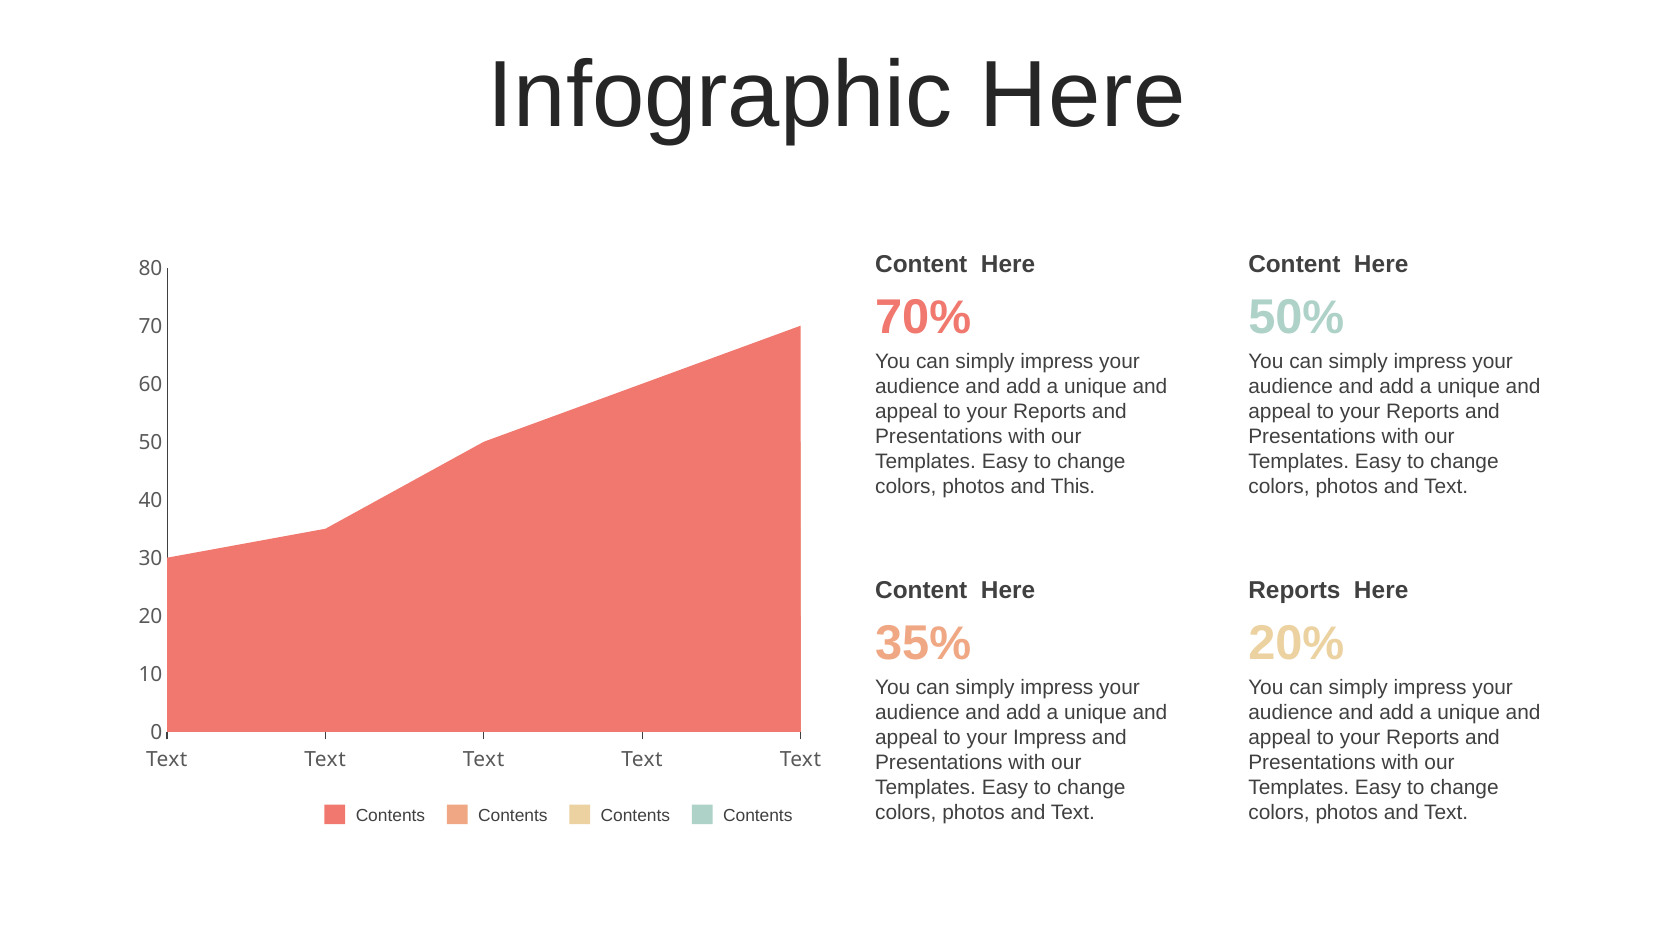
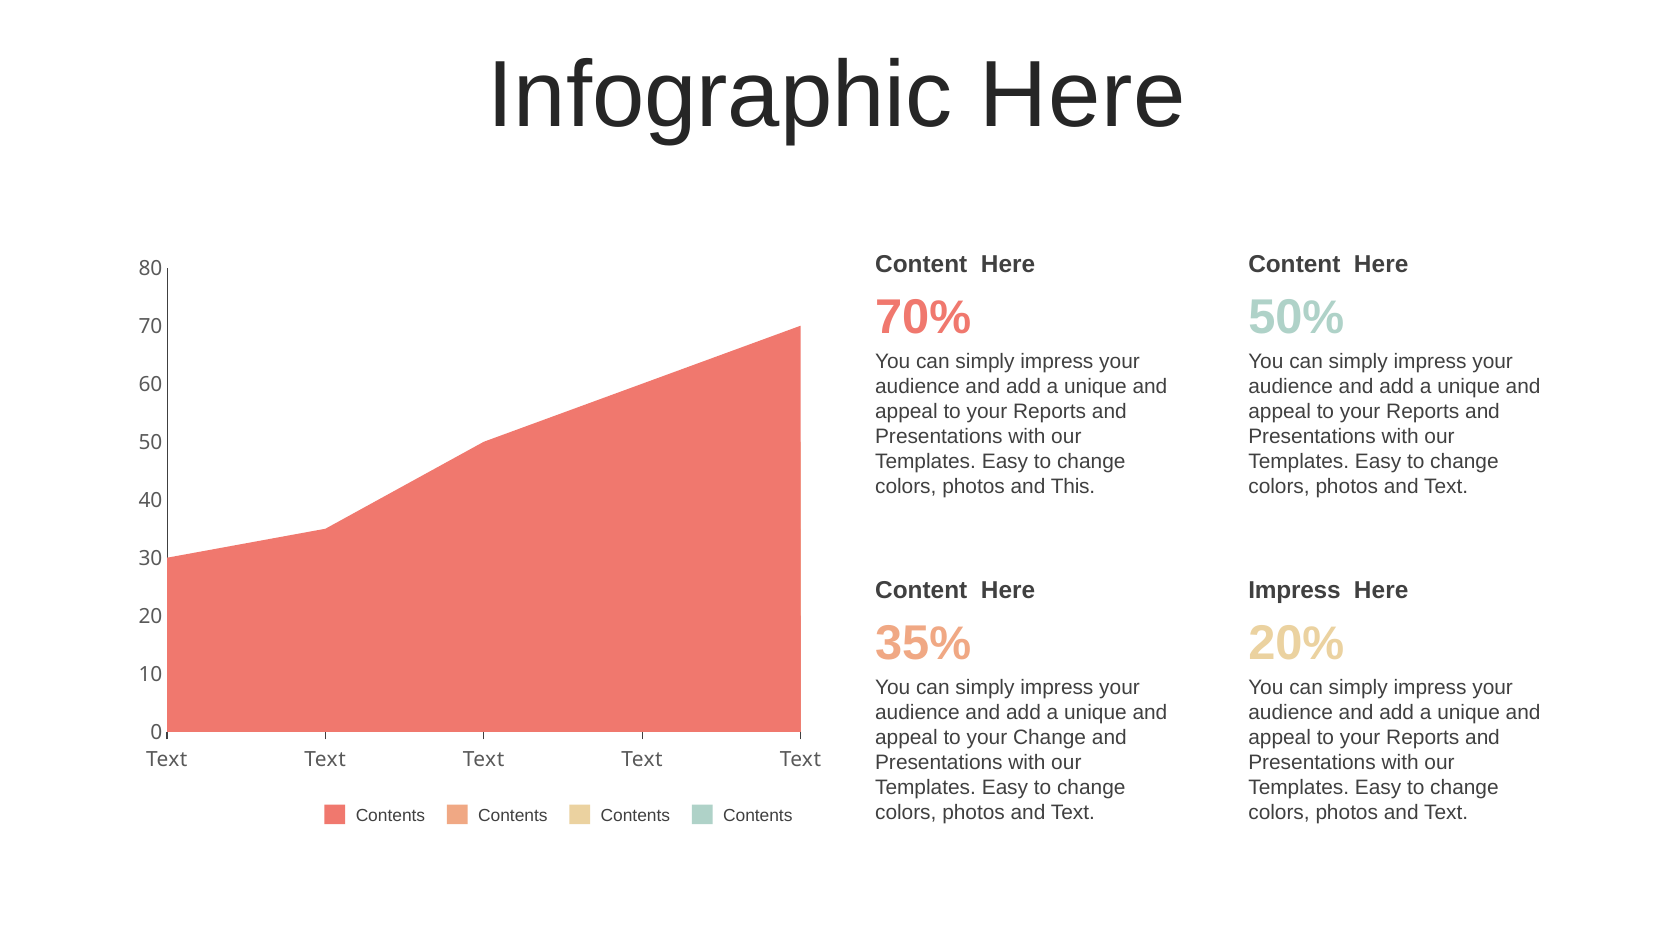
Reports at (1294, 590): Reports -> Impress
your Impress: Impress -> Change
